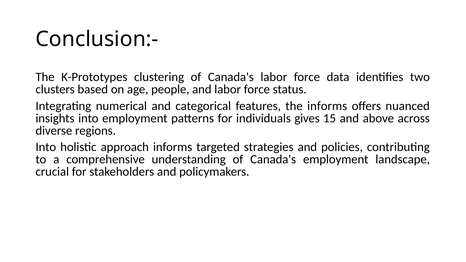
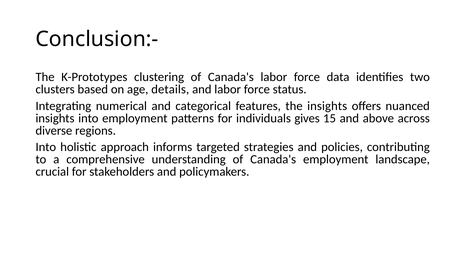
people: people -> details
the informs: informs -> insights
